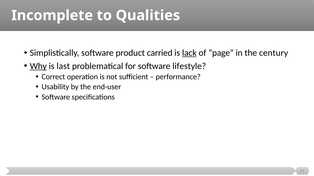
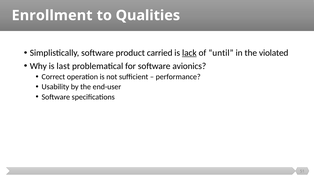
Incomplete: Incomplete -> Enrollment
page: page -> until
century: century -> violated
Why underline: present -> none
lifestyle: lifestyle -> avionics
